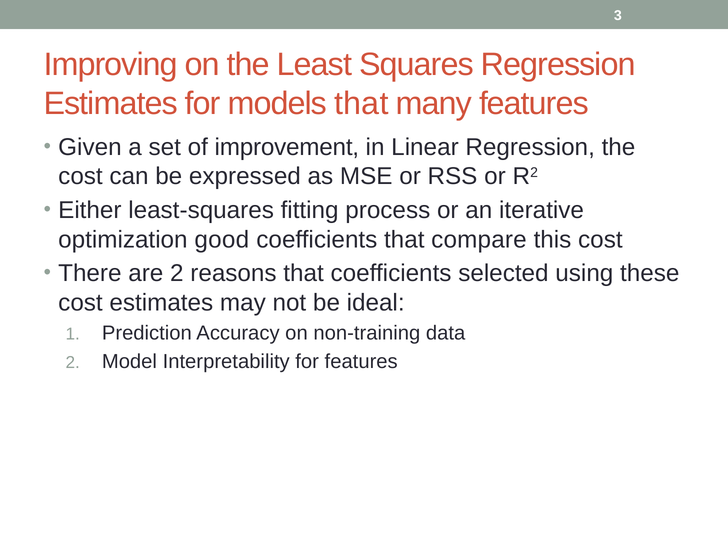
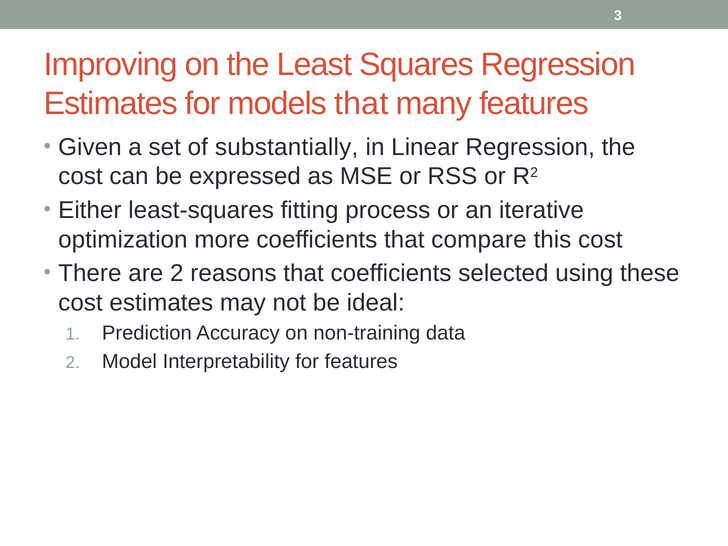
improvement: improvement -> substantially
good: good -> more
